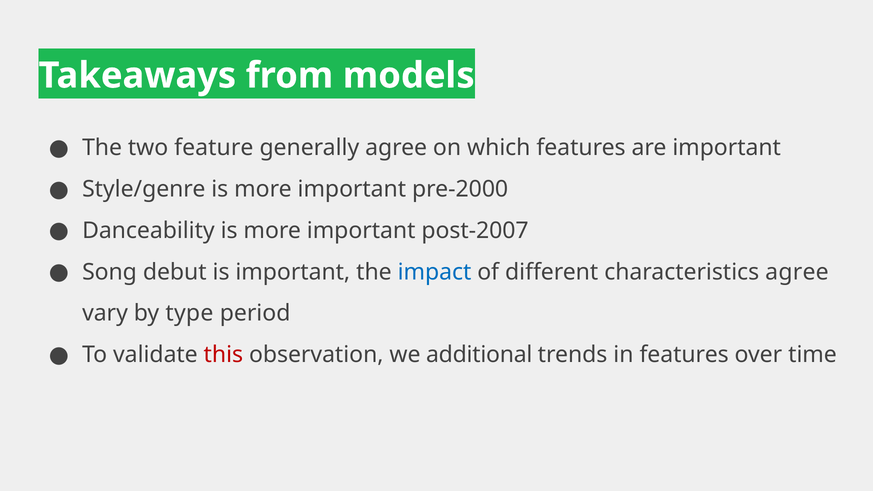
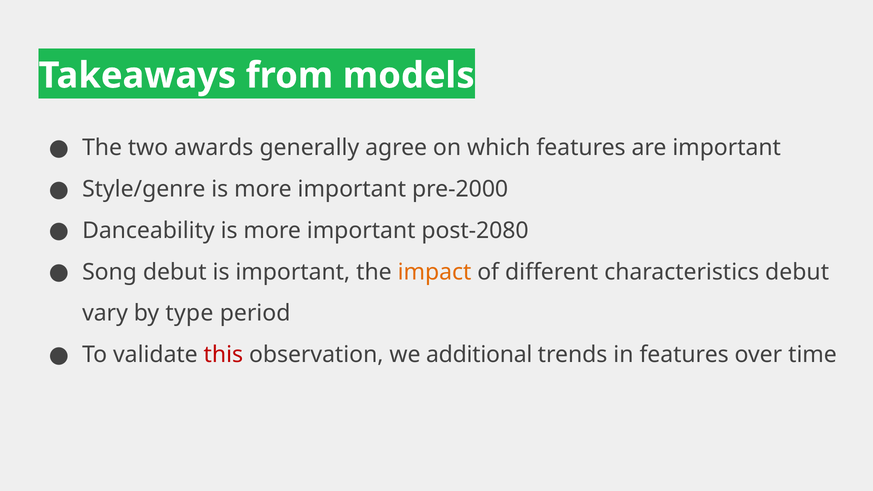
feature: feature -> awards
post-2007: post-2007 -> post-2080
impact colour: blue -> orange
characteristics agree: agree -> debut
